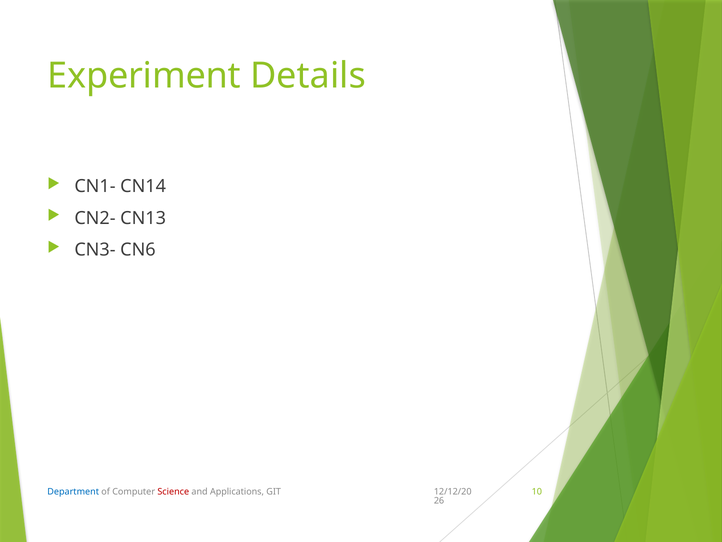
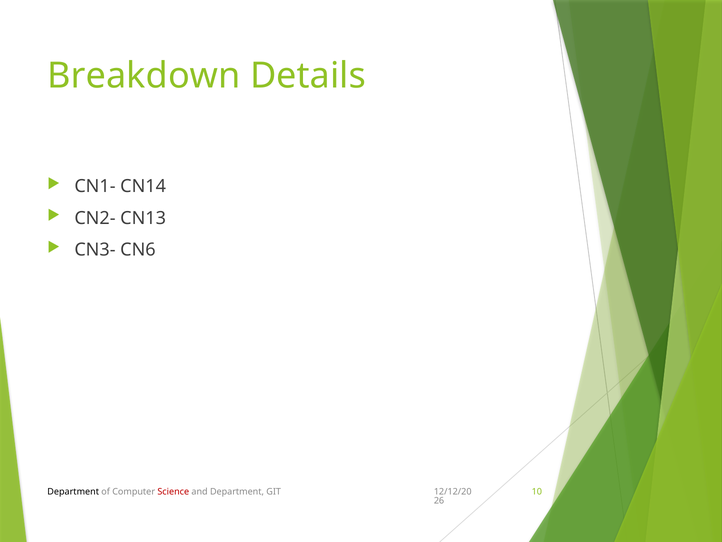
Experiment: Experiment -> Breakdown
Department at (73, 491) colour: blue -> black
and Applications: Applications -> Department
